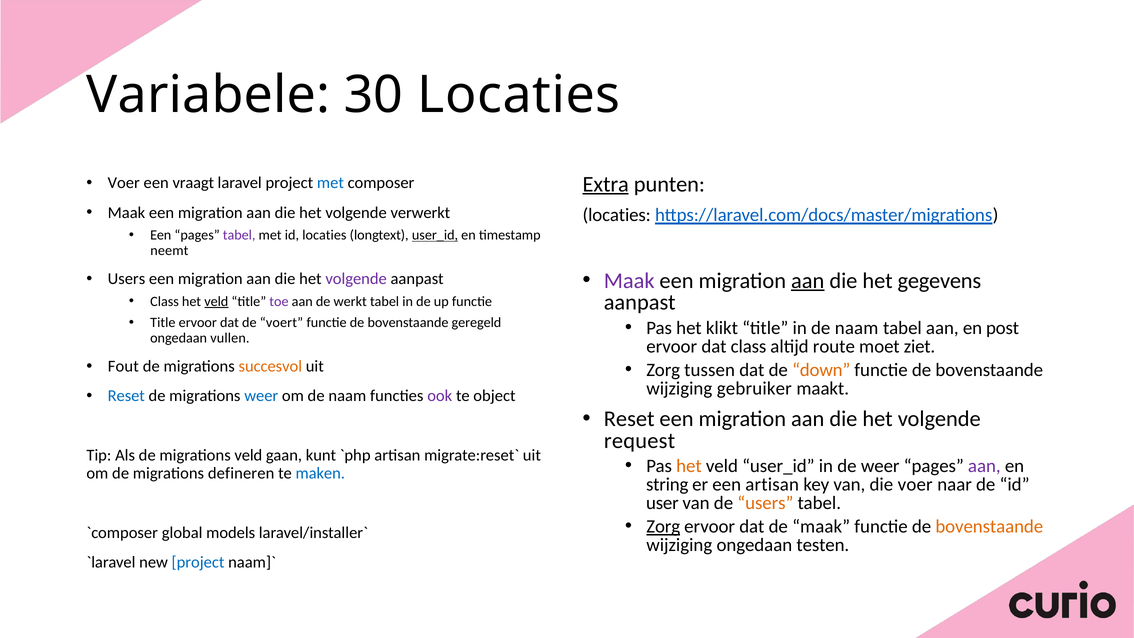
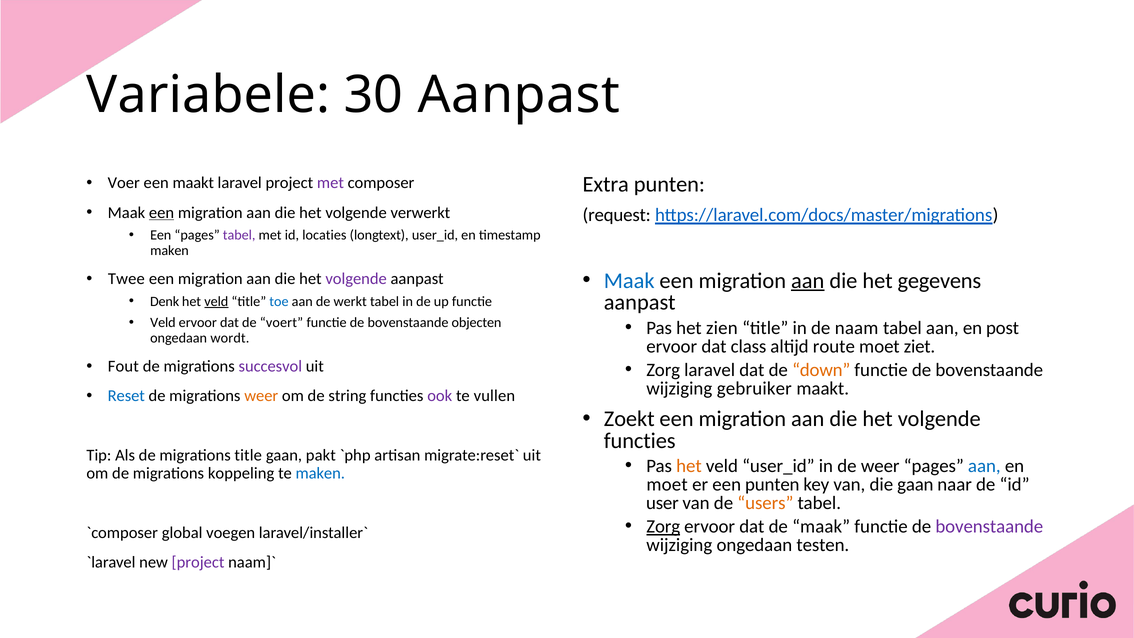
30 Locaties: Locaties -> Aanpast
een vraagt: vraagt -> maakt
met at (330, 183) colour: blue -> purple
Extra underline: present -> none
een at (162, 213) underline: none -> present
locaties at (617, 215): locaties -> request
user_id at (435, 235) underline: present -> none
neemt at (169, 250): neemt -> maken
Maak at (629, 281) colour: purple -> blue
Users at (126, 279): Users -> Twee
Class at (165, 301): Class -> Denk
toe colour: purple -> blue
Title at (163, 322): Title -> Veld
geregeld: geregeld -> objecten
klikt: klikt -> zien
vullen: vullen -> wordt
succesvol colour: orange -> purple
Zorg tussen: tussen -> laravel
weer at (261, 396) colour: blue -> orange
om de naam: naam -> string
object: object -> vullen
Reset at (629, 419): Reset -> Zoekt
request at (640, 441): request -> functies
migrations veld: veld -> title
kunt: kunt -> pakt
aan at (984, 466) colour: purple -> blue
defineren: defineren -> koppeling
string at (667, 485): string -> moet
een artisan: artisan -> punten
die voer: voer -> gaan
bovenstaande at (989, 526) colour: orange -> purple
models: models -> voegen
project at (198, 562) colour: blue -> purple
